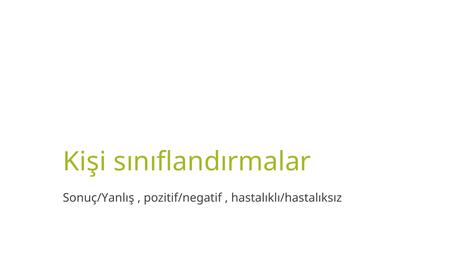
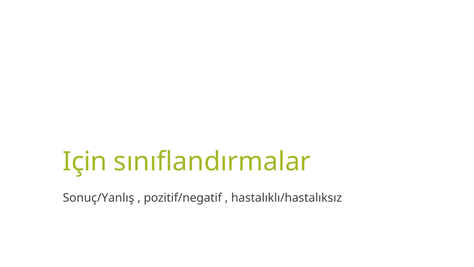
Kişi: Kişi -> Için
